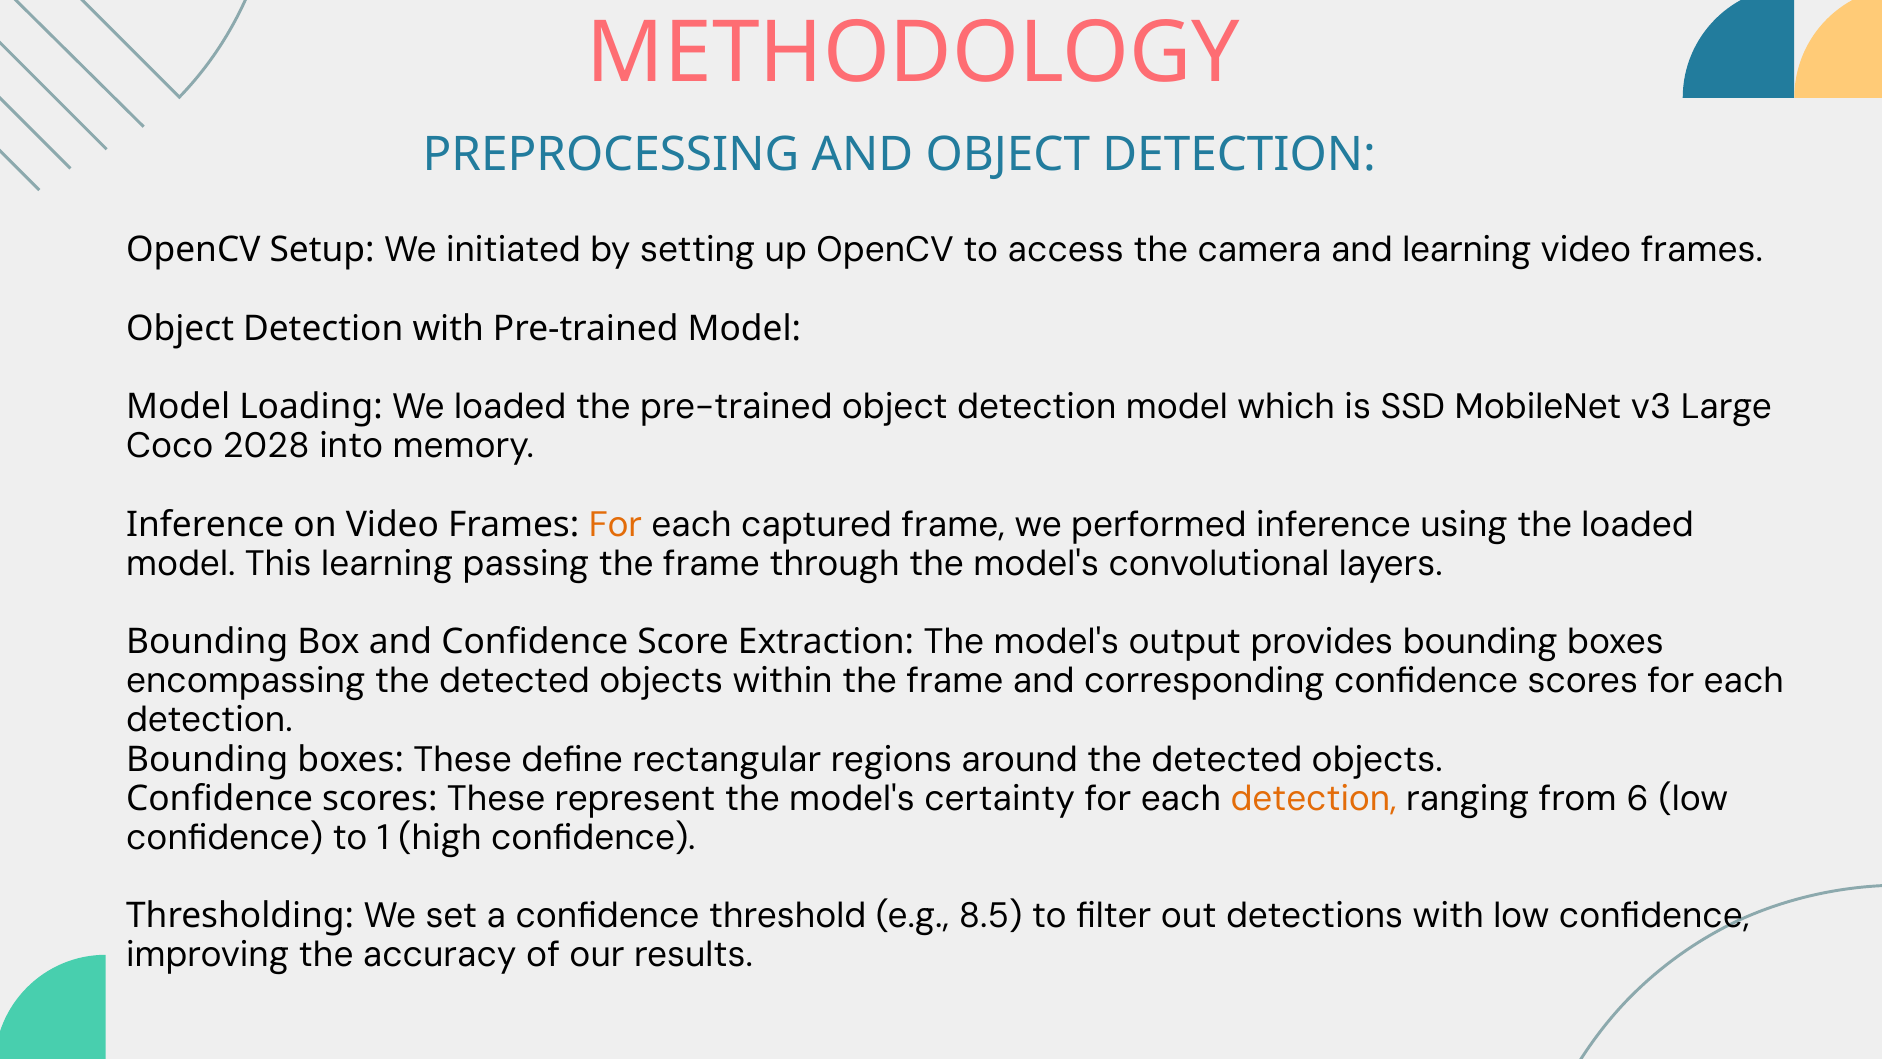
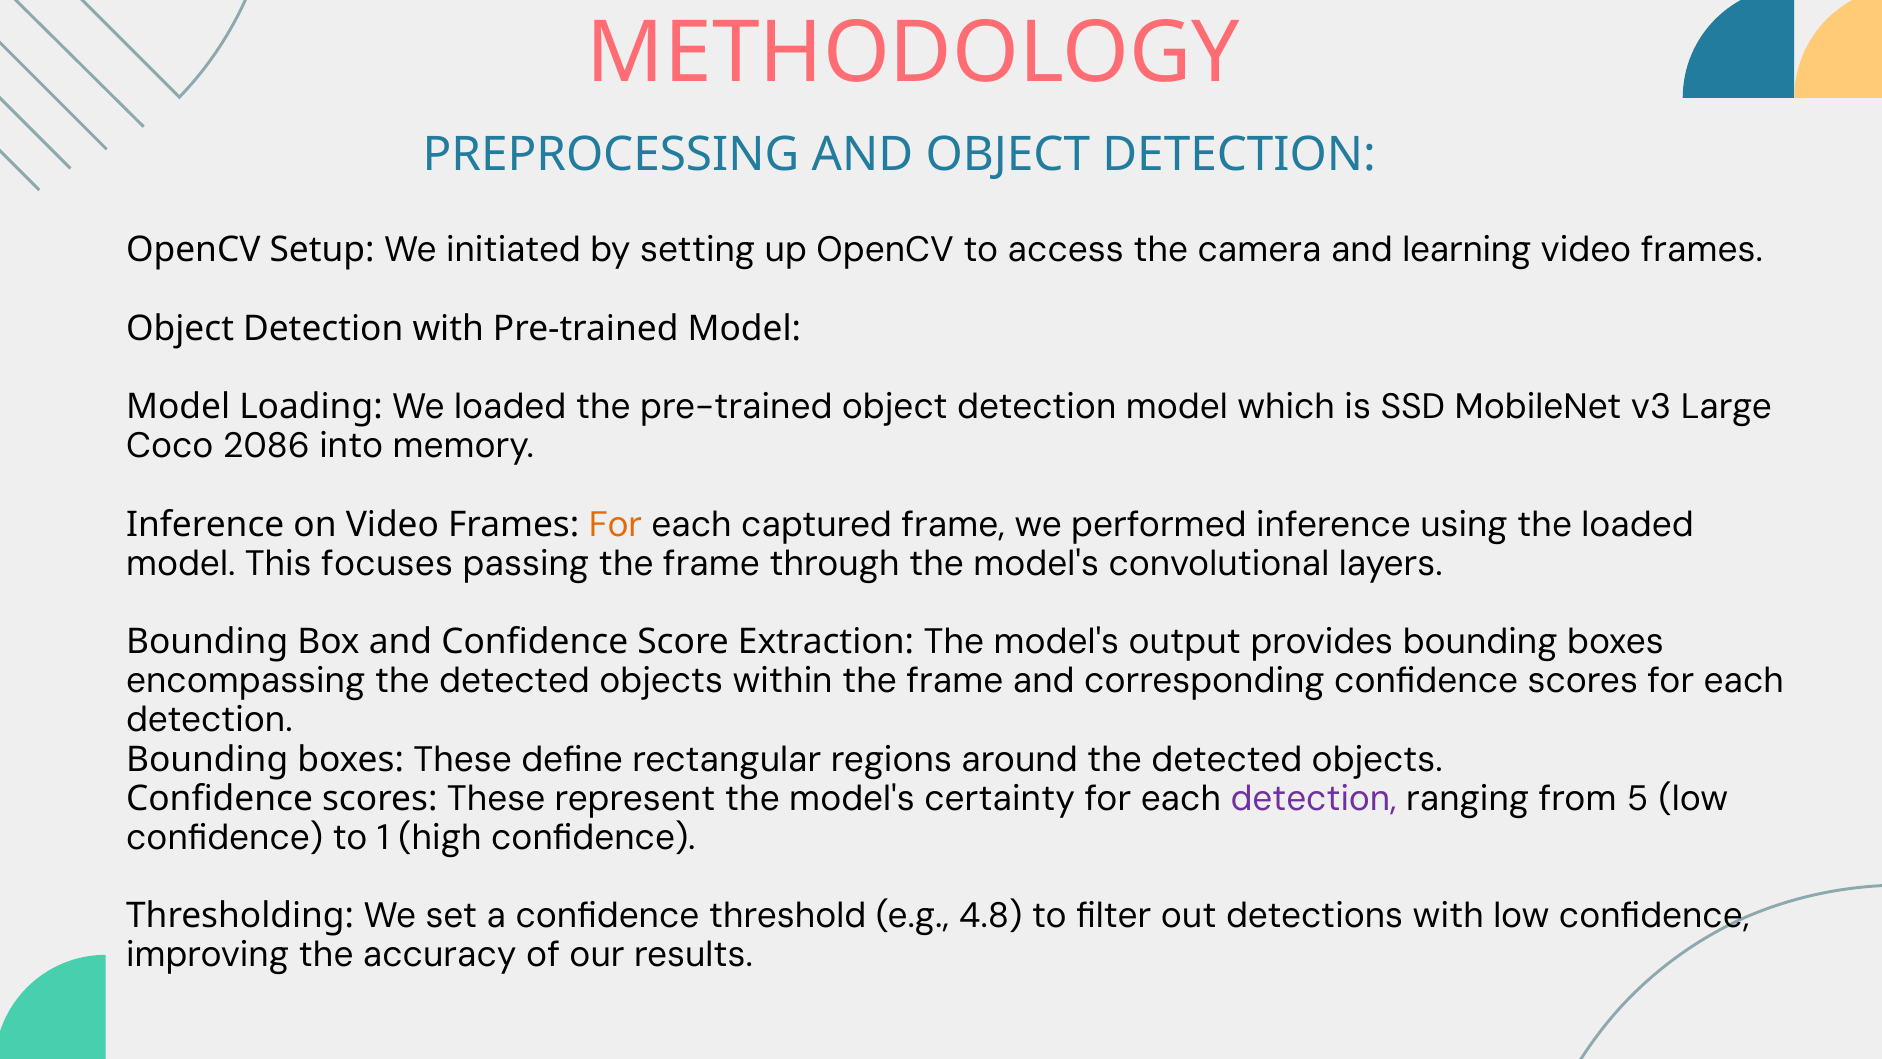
2028: 2028 -> 2086
This learning: learning -> focuses
detection at (1314, 798) colour: orange -> purple
6: 6 -> 5
8.5: 8.5 -> 4.8
